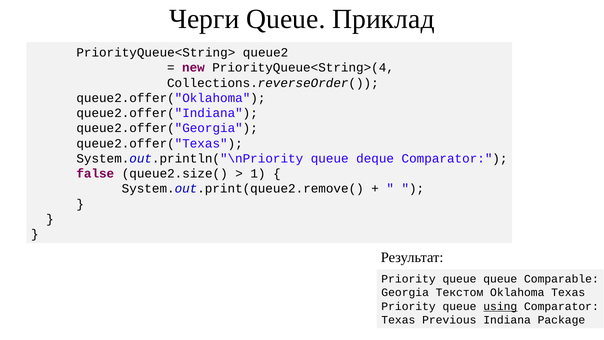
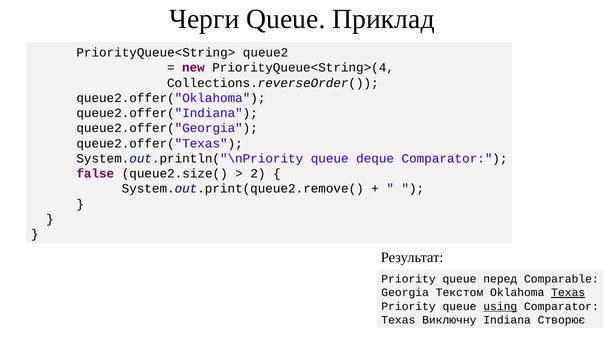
1: 1 -> 2
queue queue: queue -> перед
Texas at (568, 292) underline: none -> present
Previous: Previous -> Виключну
Package: Package -> Створює
